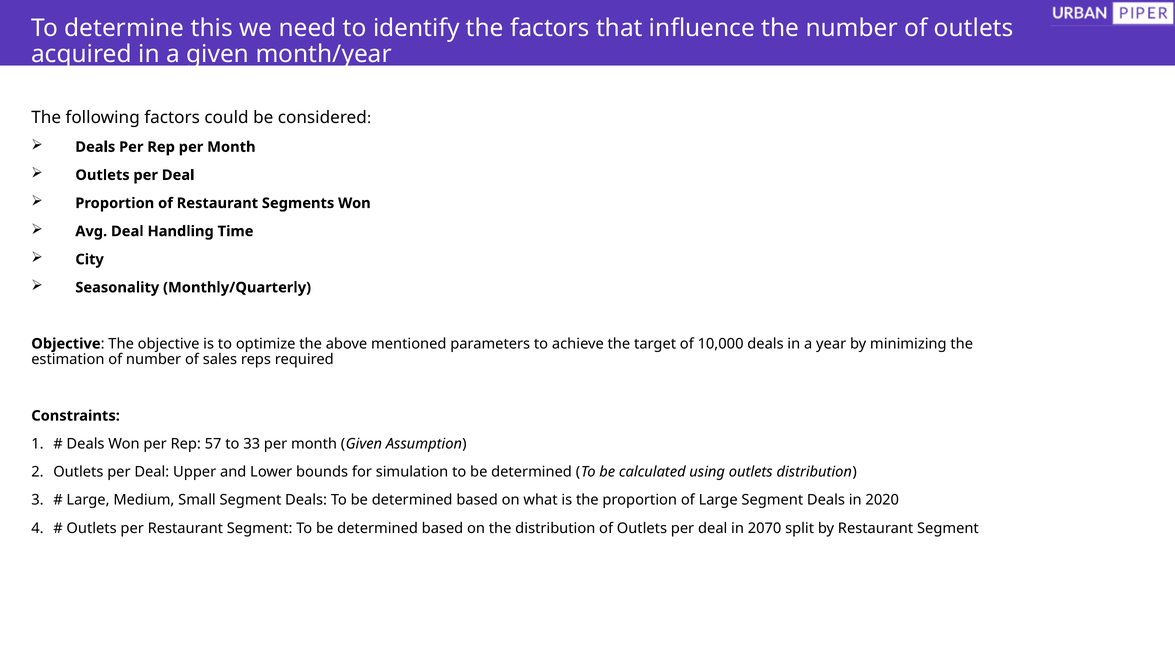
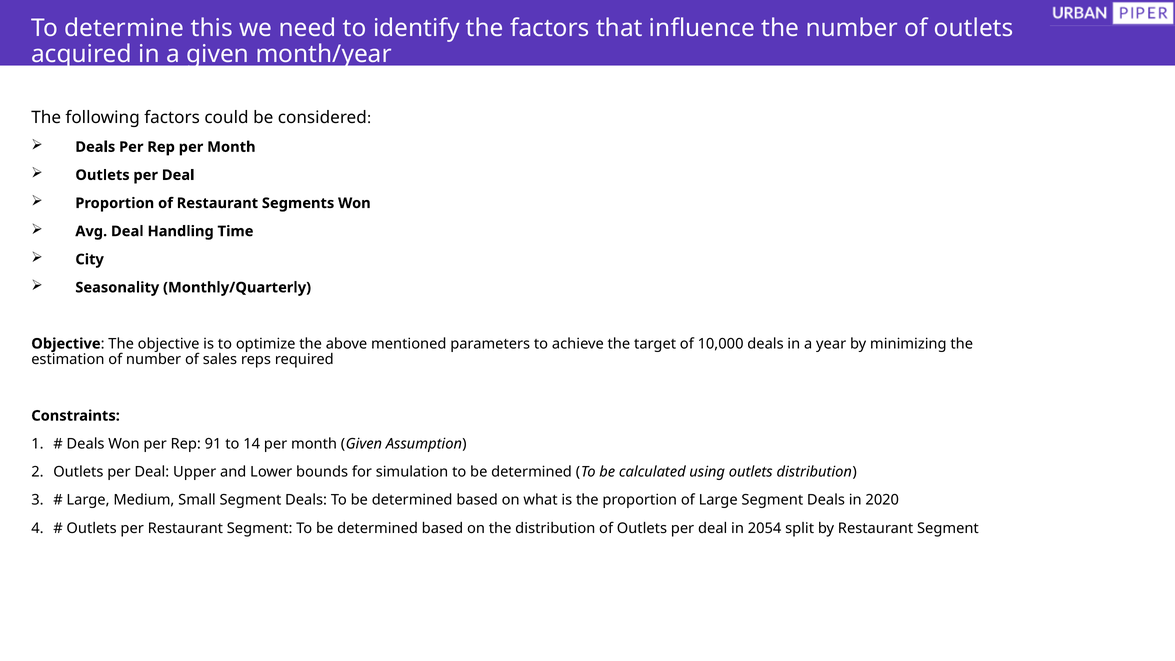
57: 57 -> 91
33: 33 -> 14
2070: 2070 -> 2054
